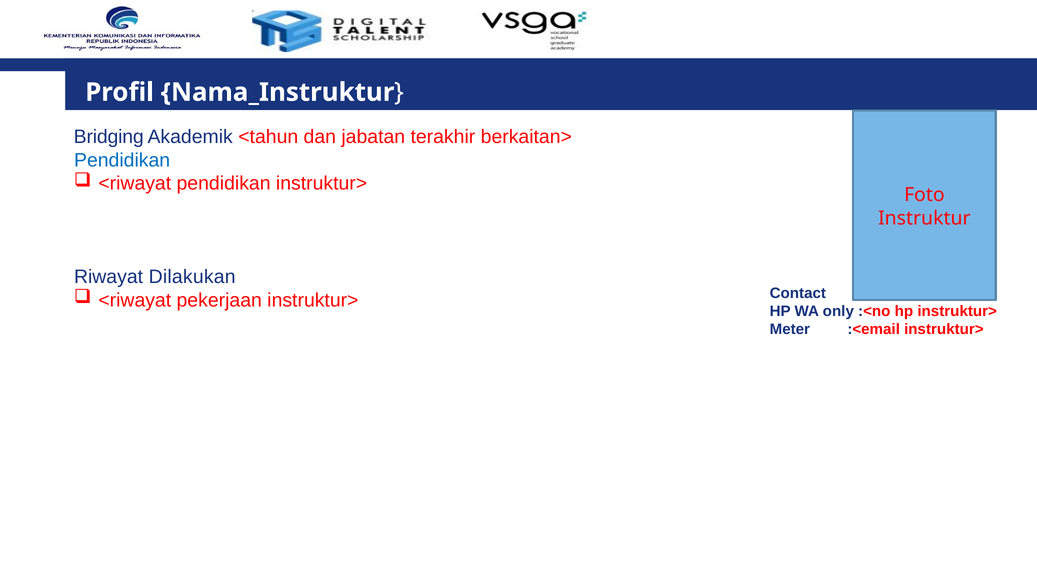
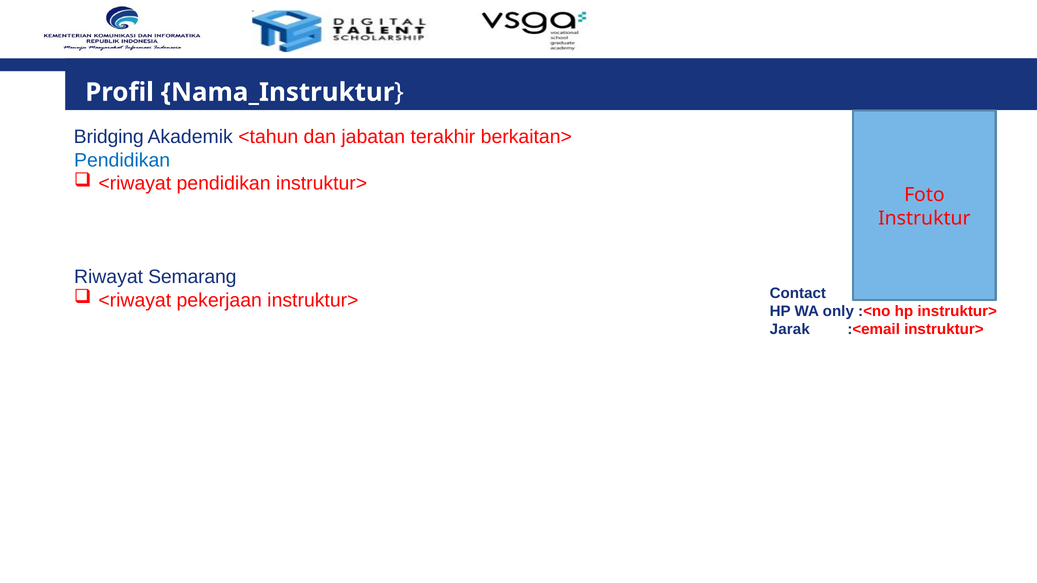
Dilakukan: Dilakukan -> Semarang
Meter: Meter -> Jarak
